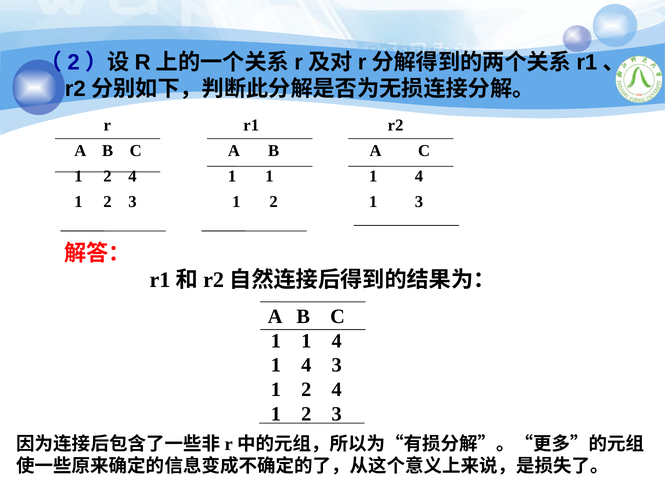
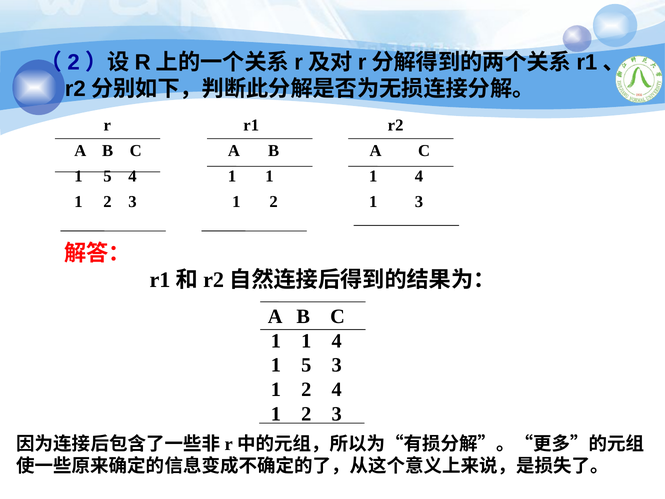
2 at (108, 176): 2 -> 5
4 at (306, 365): 4 -> 5
